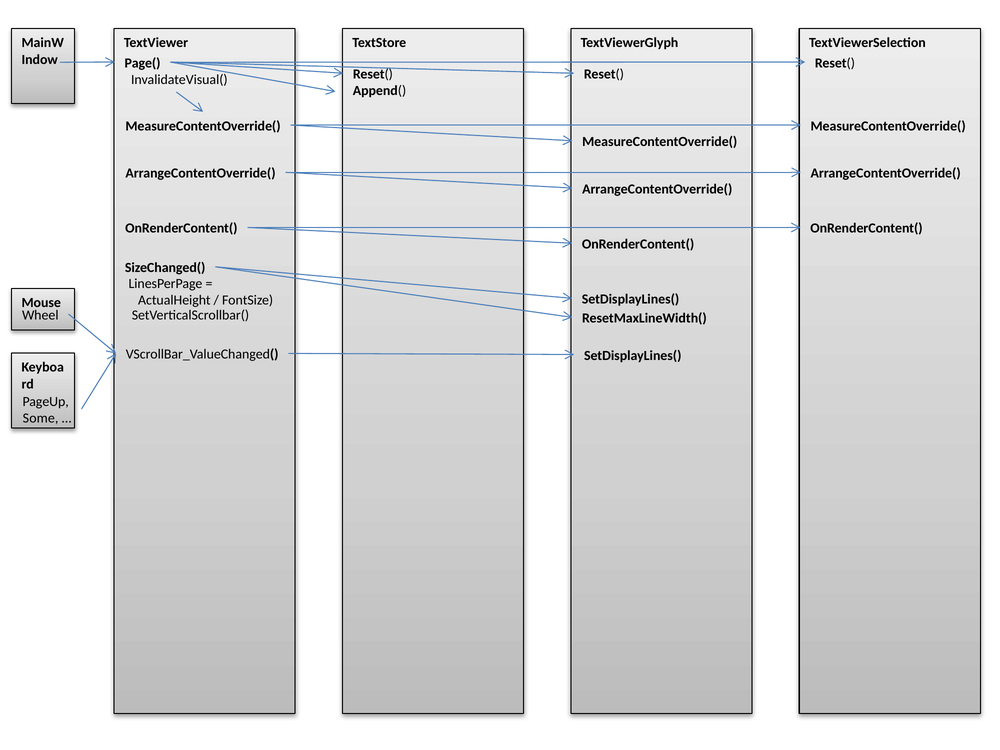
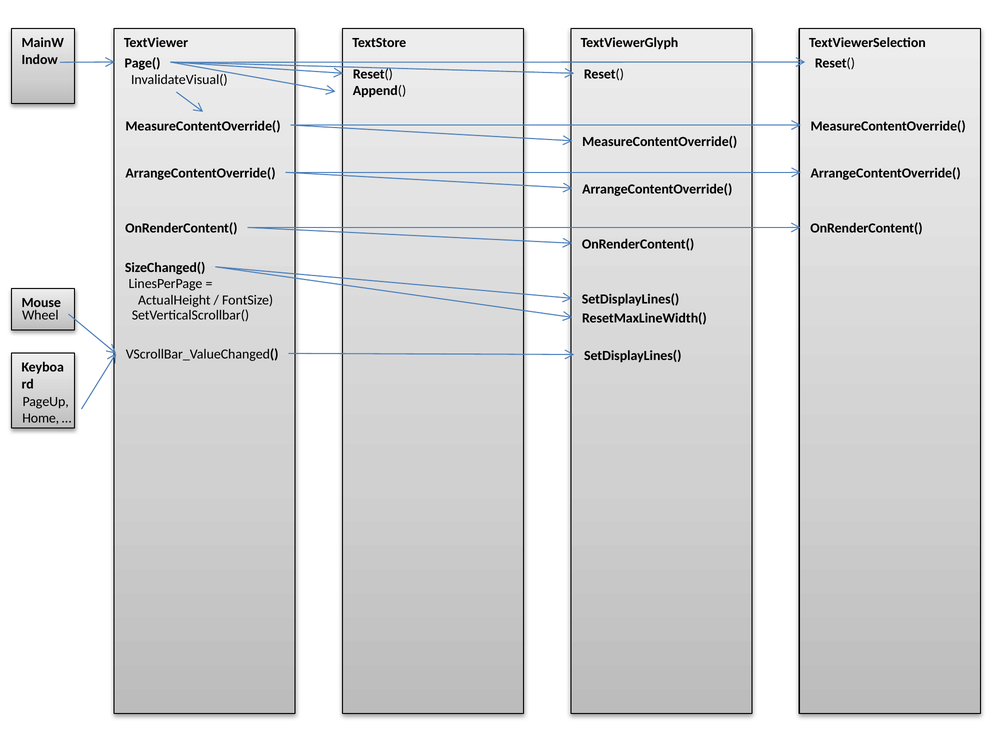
Some: Some -> Home
